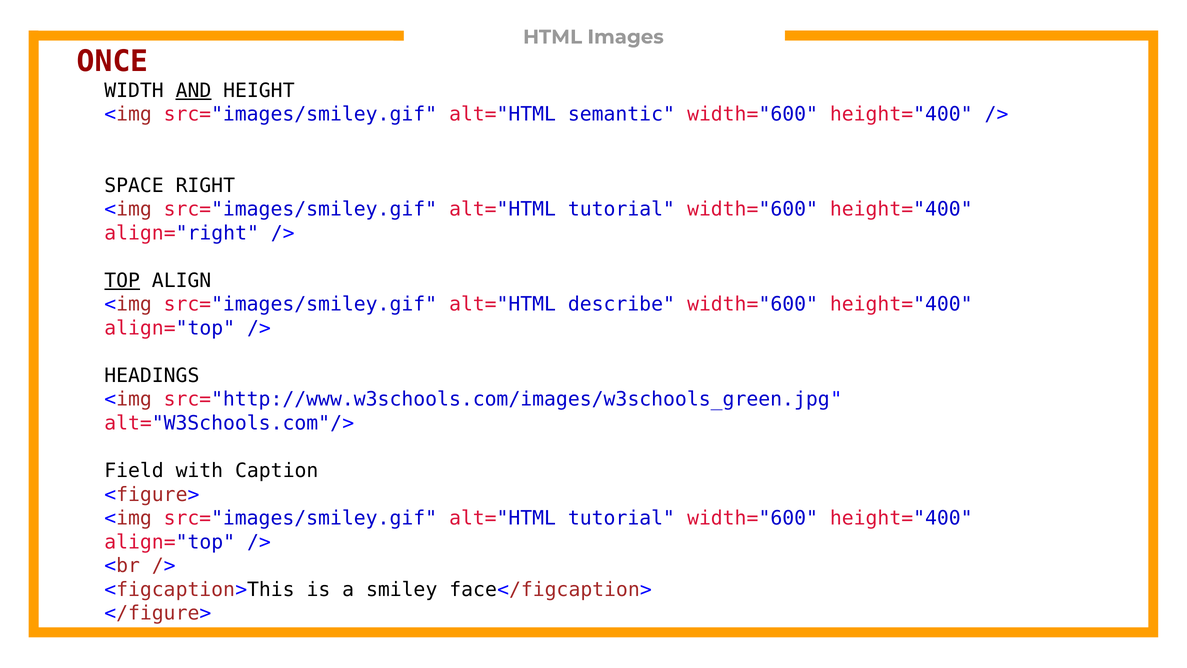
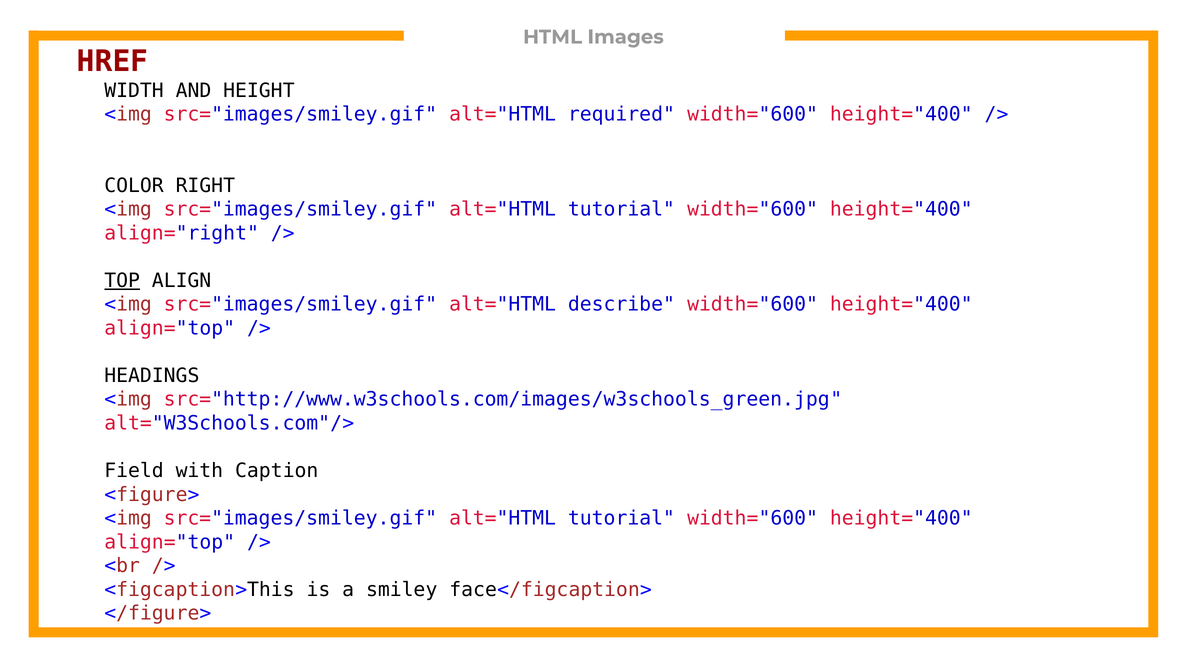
ONCE: ONCE -> HREF
AND underline: present -> none
semantic: semantic -> required
SPACE: SPACE -> COLOR
